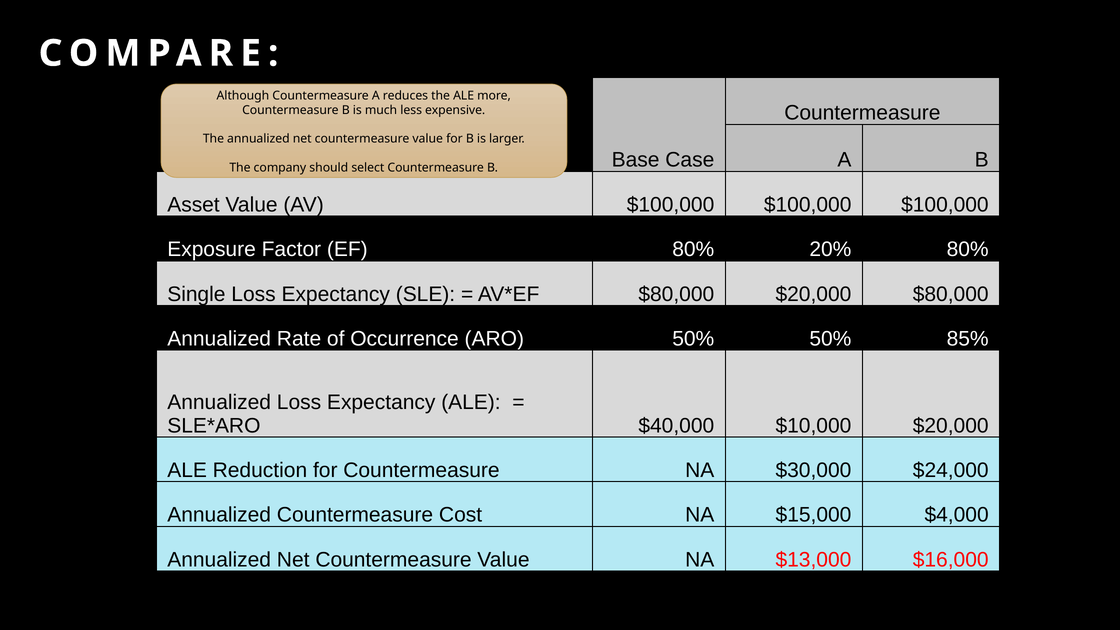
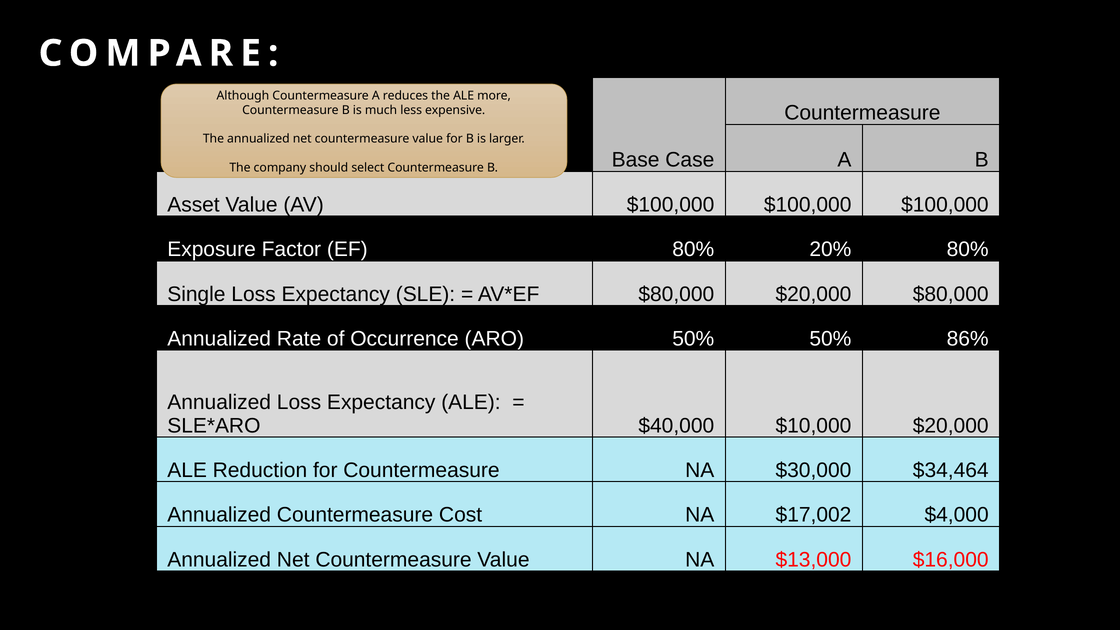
85%: 85% -> 86%
$24,000: $24,000 -> $34,464
$15,000: $15,000 -> $17,002
